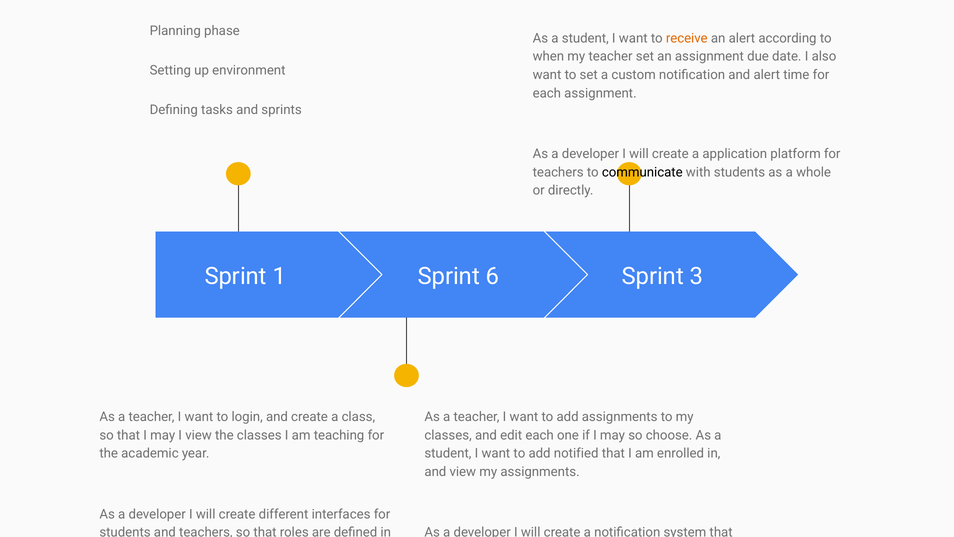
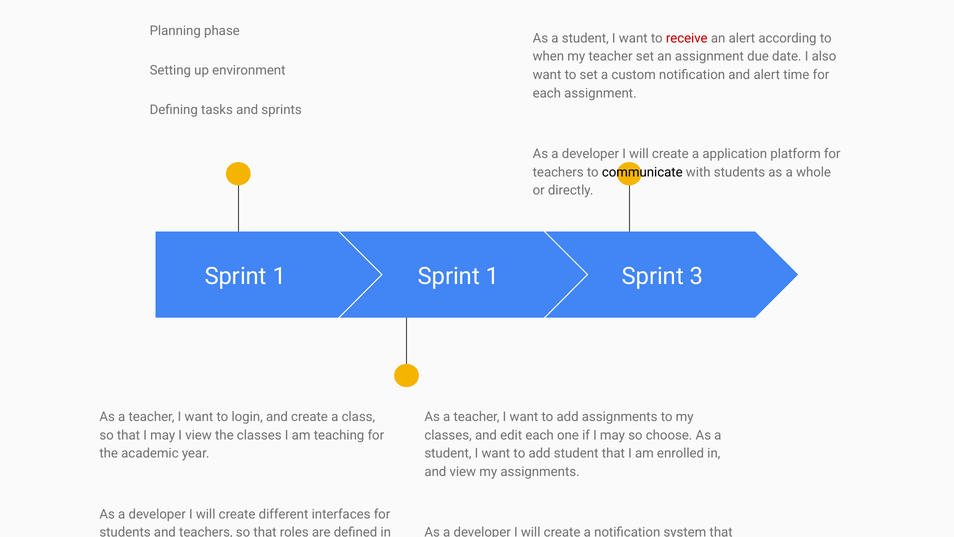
receive colour: orange -> red
6 at (492, 276): 6 -> 1
add notified: notified -> student
